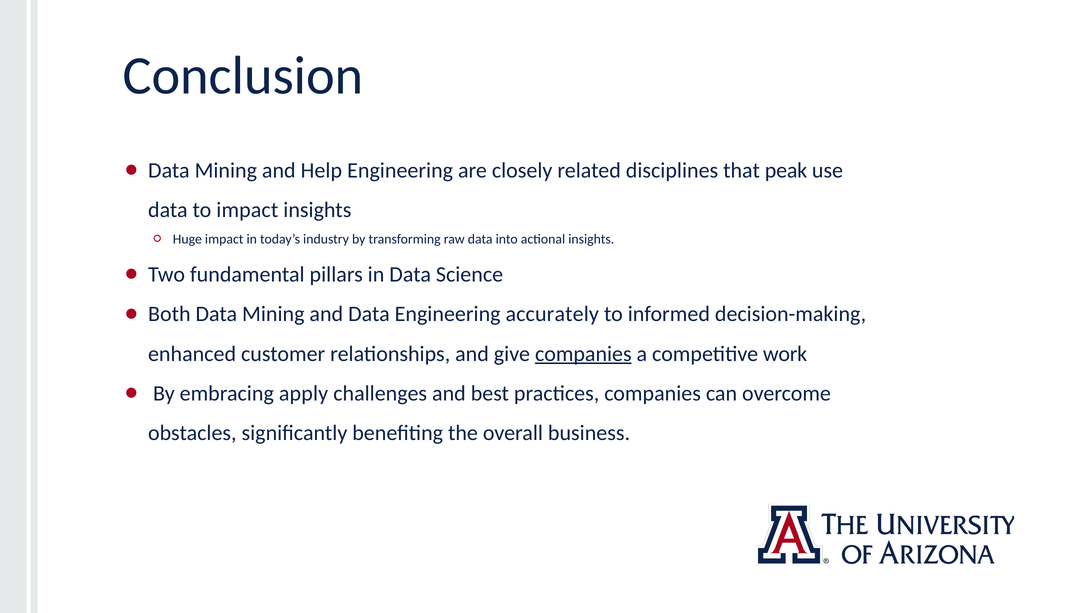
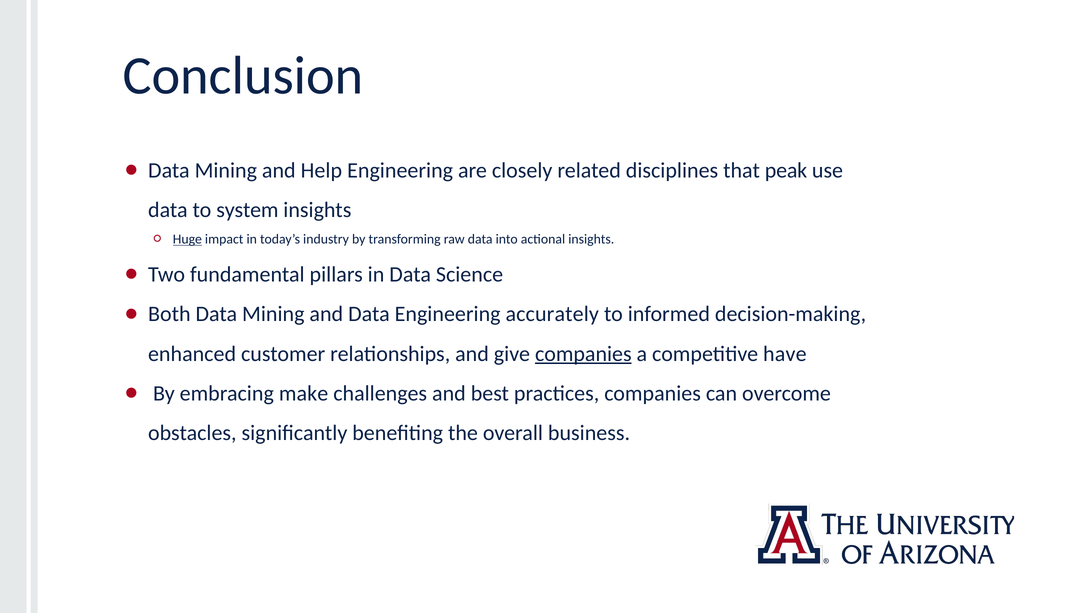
to impact: impact -> system
Huge underline: none -> present
work: work -> have
apply: apply -> make
